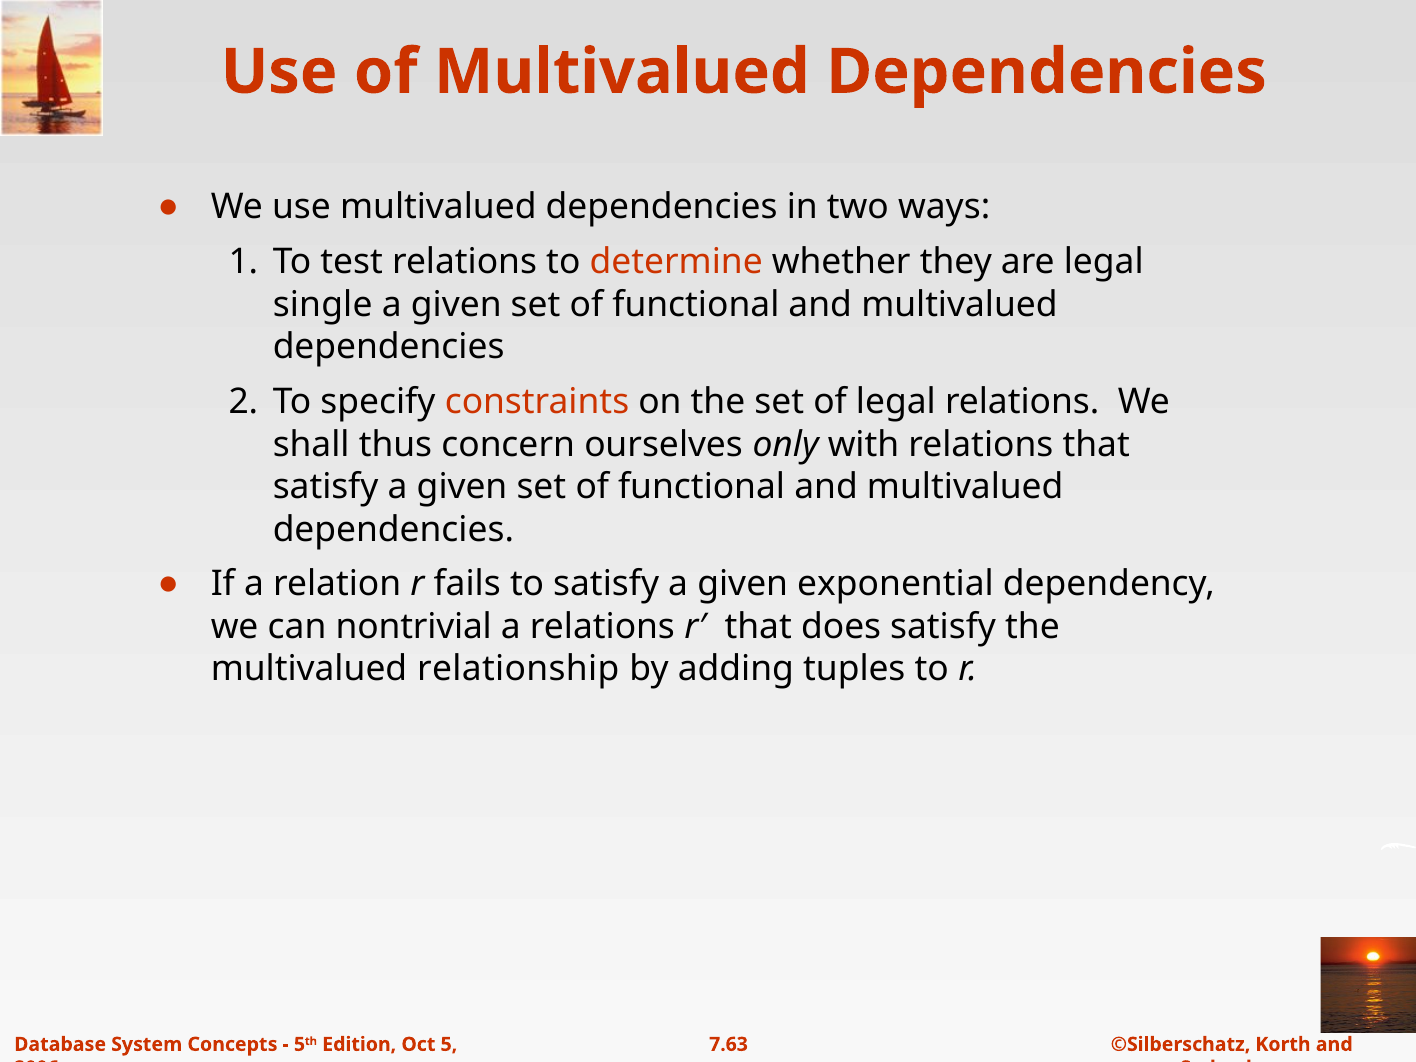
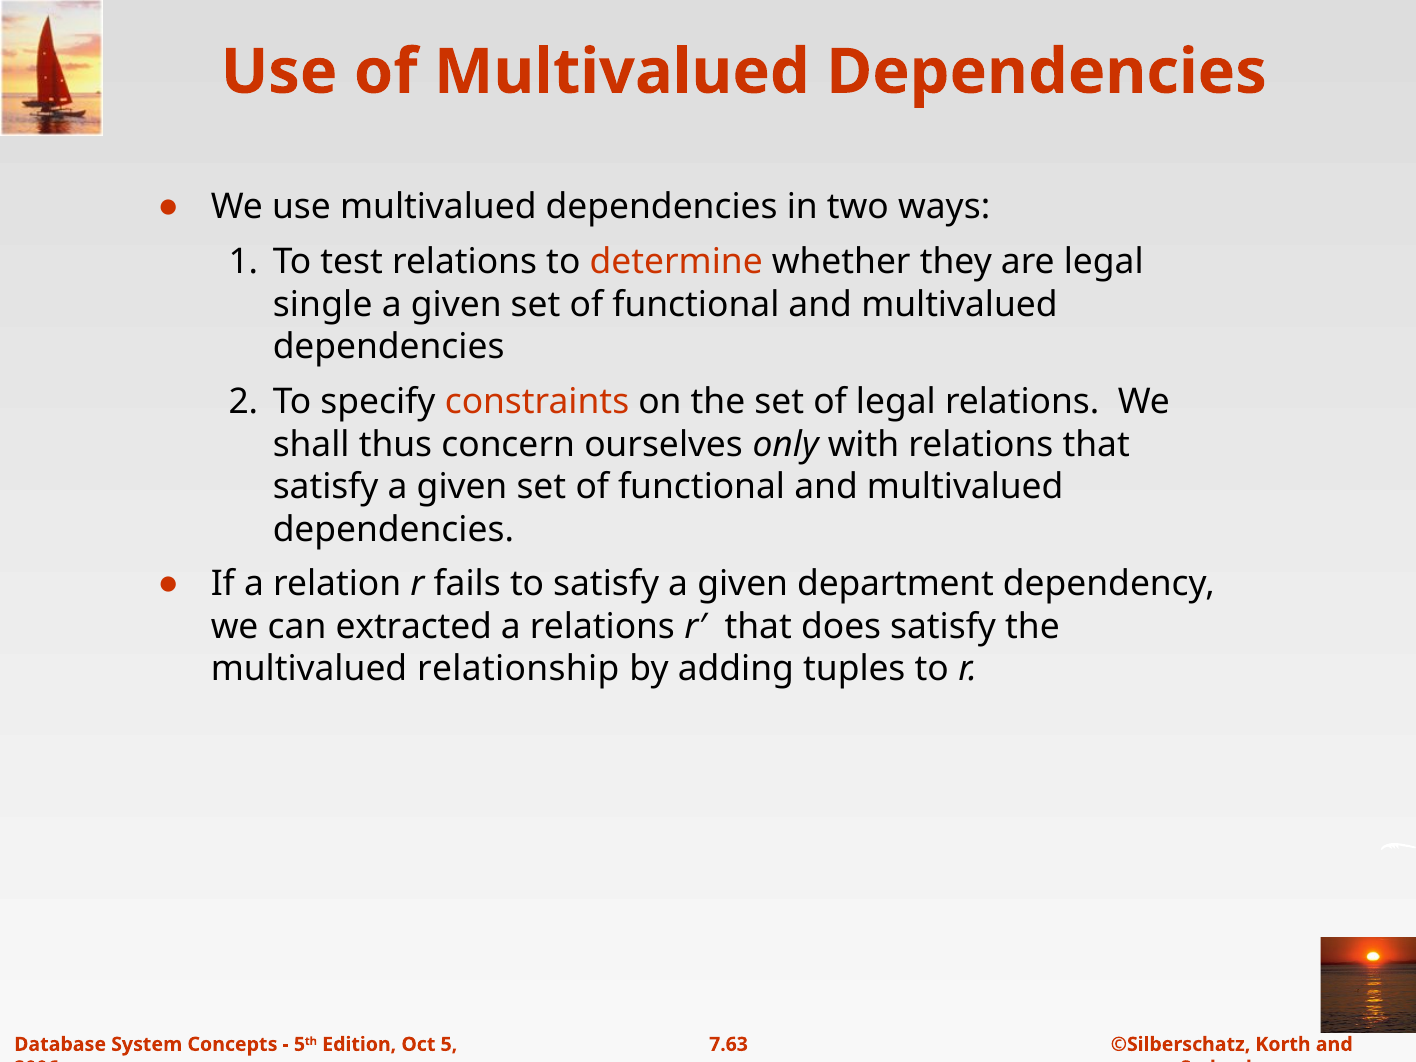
exponential: exponential -> department
nontrivial: nontrivial -> extracted
